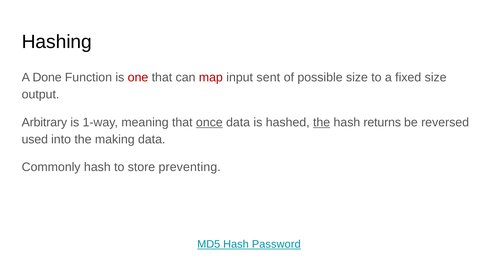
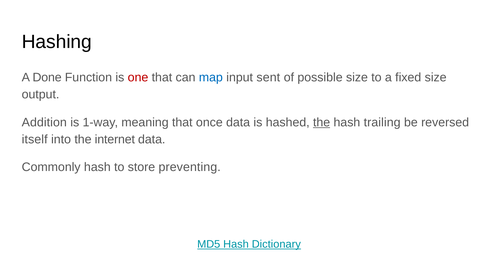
map colour: red -> blue
Arbitrary: Arbitrary -> Addition
once underline: present -> none
returns: returns -> trailing
used: used -> itself
making: making -> internet
Password: Password -> Dictionary
